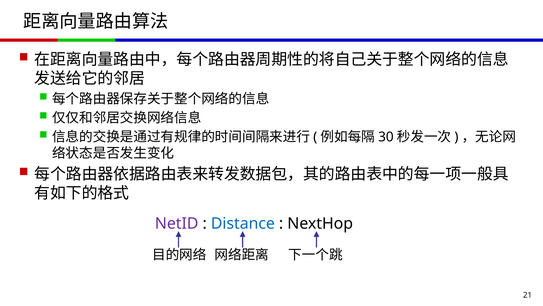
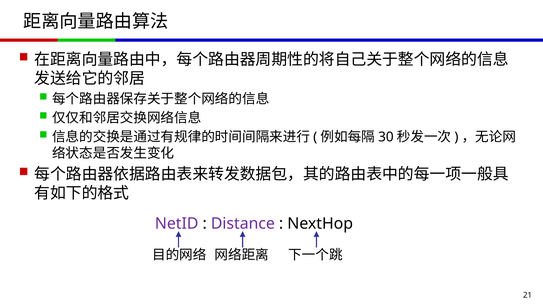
Distance colour: blue -> purple
